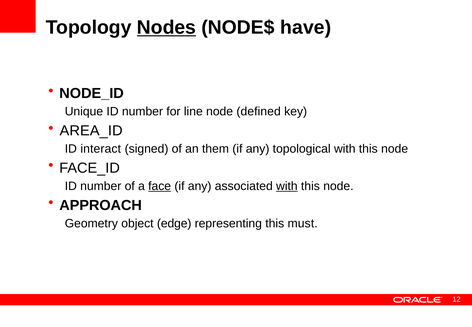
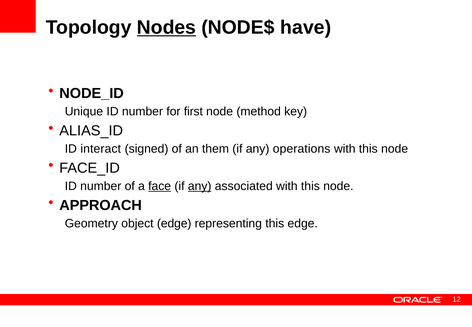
line: line -> first
defined: defined -> method
AREA_ID: AREA_ID -> ALIAS_ID
topological: topological -> operations
any at (200, 186) underline: none -> present
with at (287, 186) underline: present -> none
this must: must -> edge
